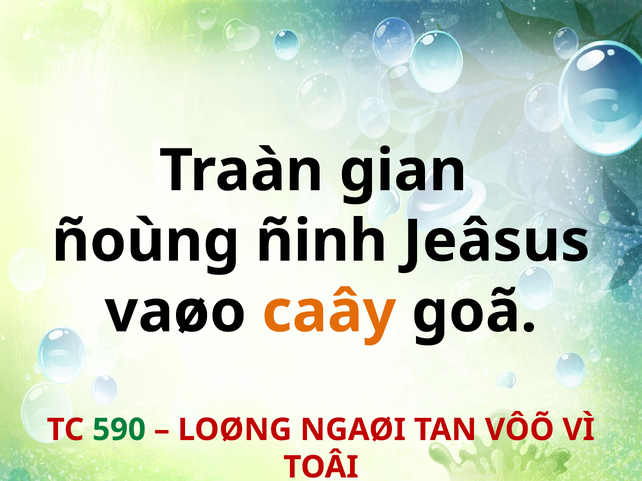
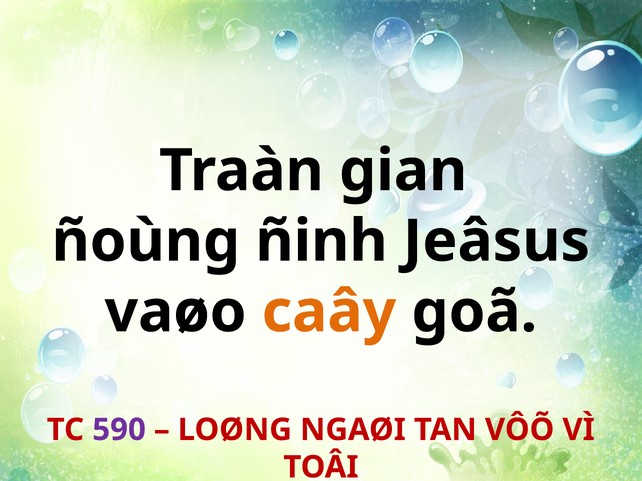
590 colour: green -> purple
